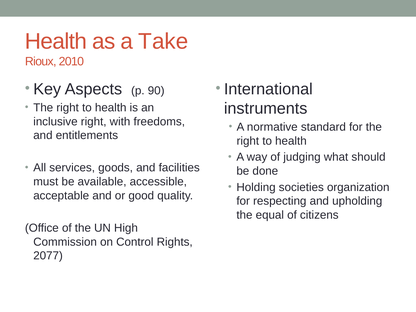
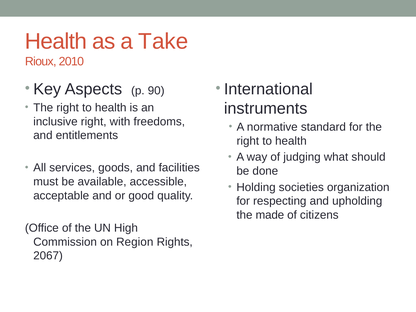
equal: equal -> made
Control: Control -> Region
2077: 2077 -> 2067
